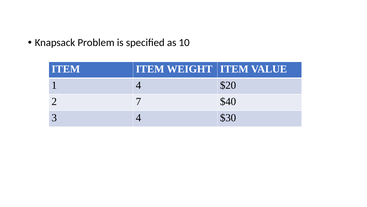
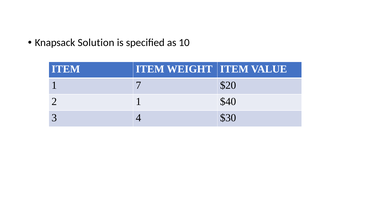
Problem: Problem -> Solution
1 4: 4 -> 7
2 7: 7 -> 1
